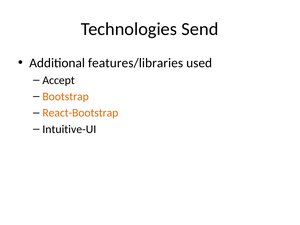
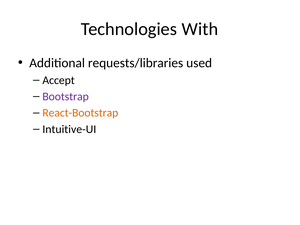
Send: Send -> With
features/libraries: features/libraries -> requests/libraries
Bootstrap colour: orange -> purple
